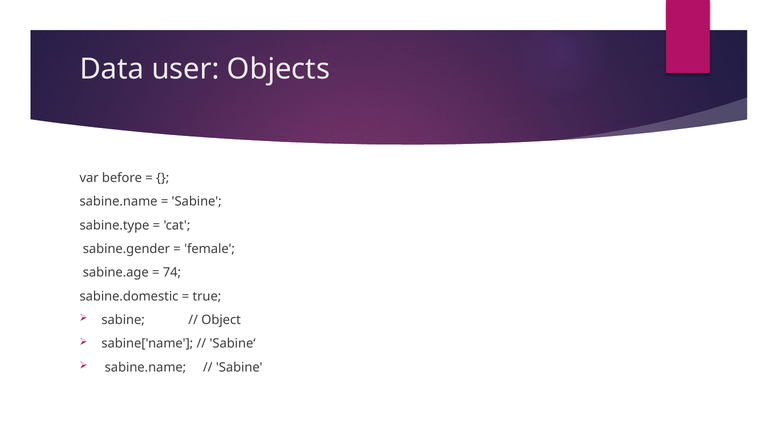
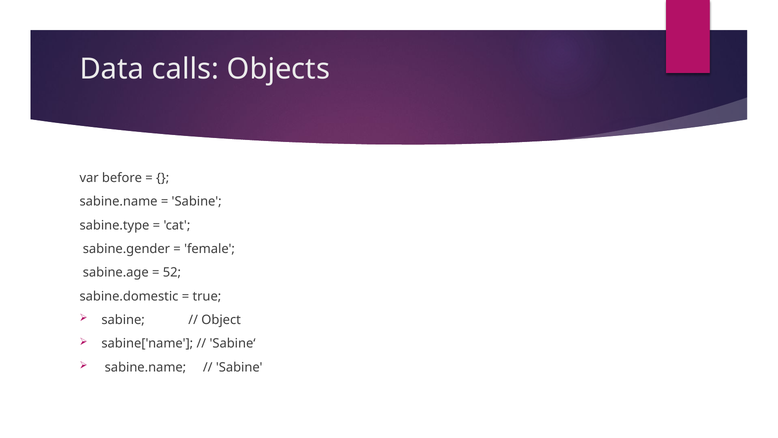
user: user -> calls
74: 74 -> 52
